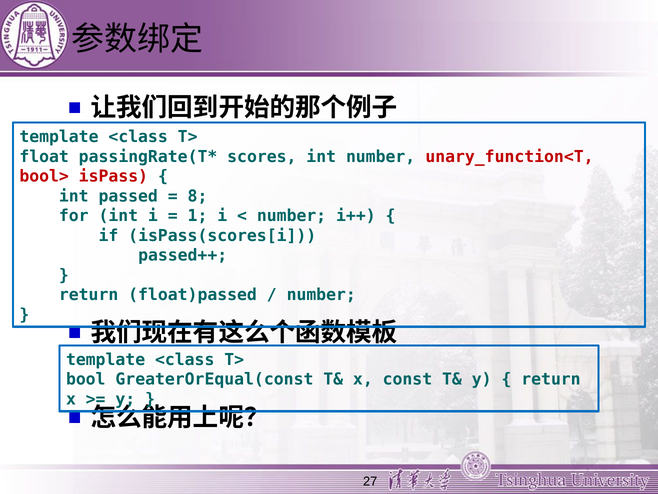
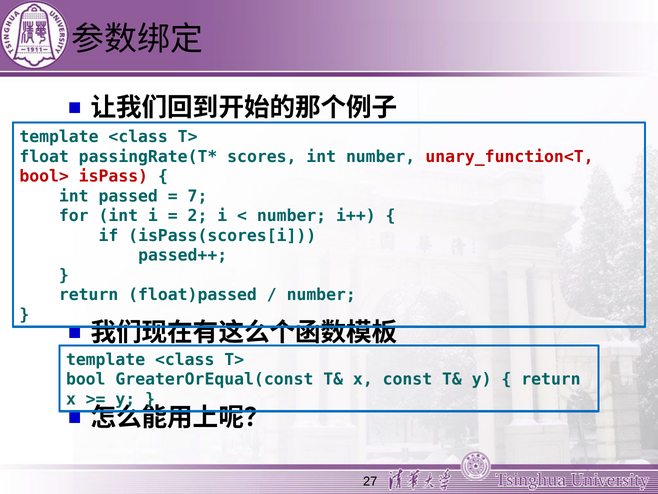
8: 8 -> 7
1: 1 -> 2
